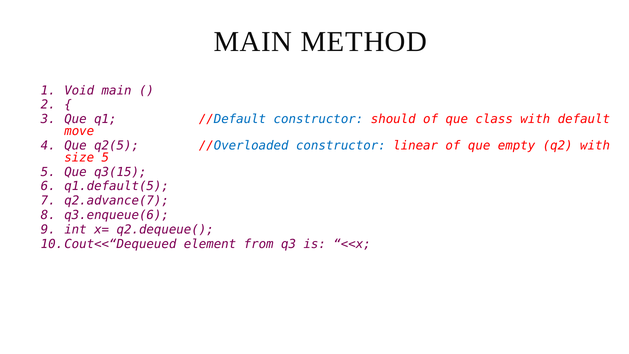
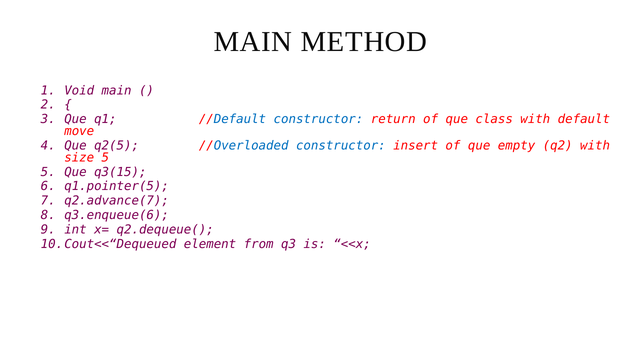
should: should -> return
linear: linear -> insert
q1.default(5: q1.default(5 -> q1.pointer(5
